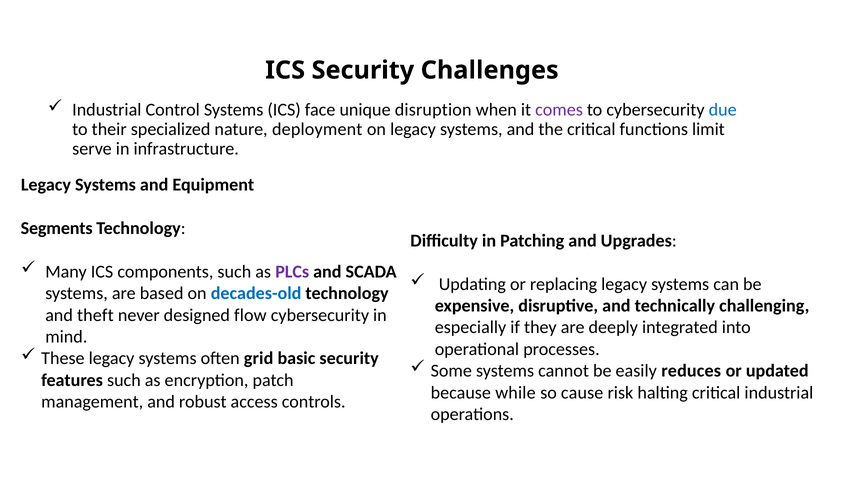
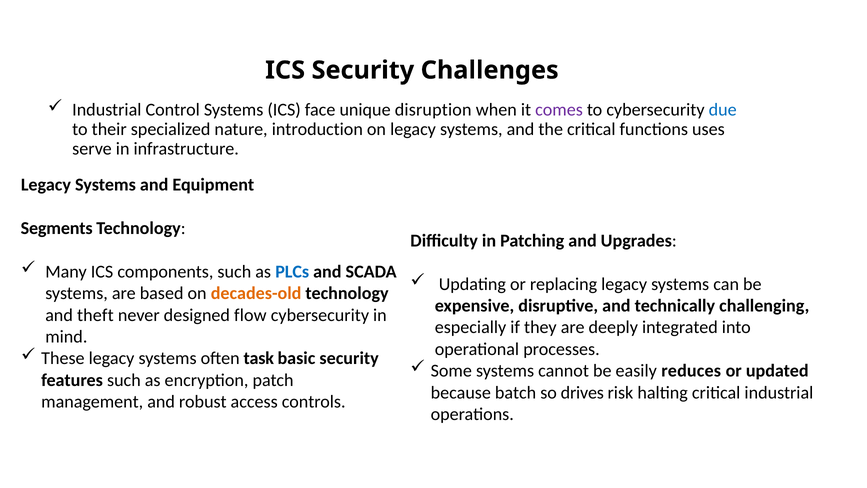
deployment: deployment -> introduction
limit: limit -> uses
PLCs colour: purple -> blue
decades-old colour: blue -> orange
grid: grid -> task
while: while -> batch
cause: cause -> drives
